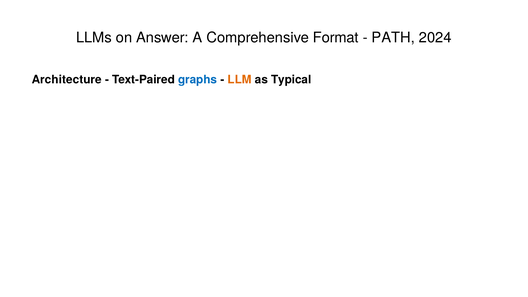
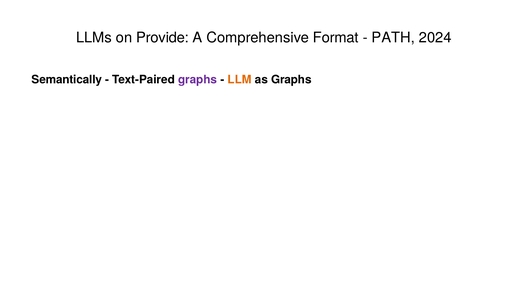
Answer: Answer -> Provide
Architecture: Architecture -> Semantically
graphs at (198, 80) colour: blue -> purple
as Typical: Typical -> Graphs
